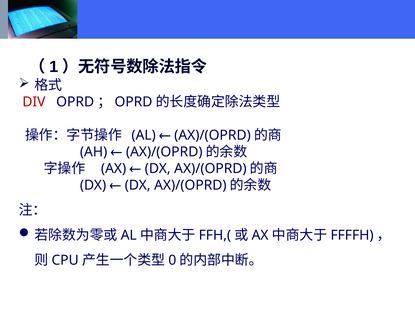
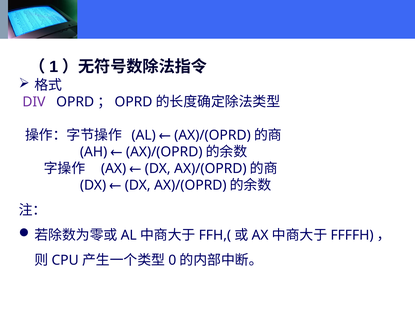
DIV colour: red -> purple
